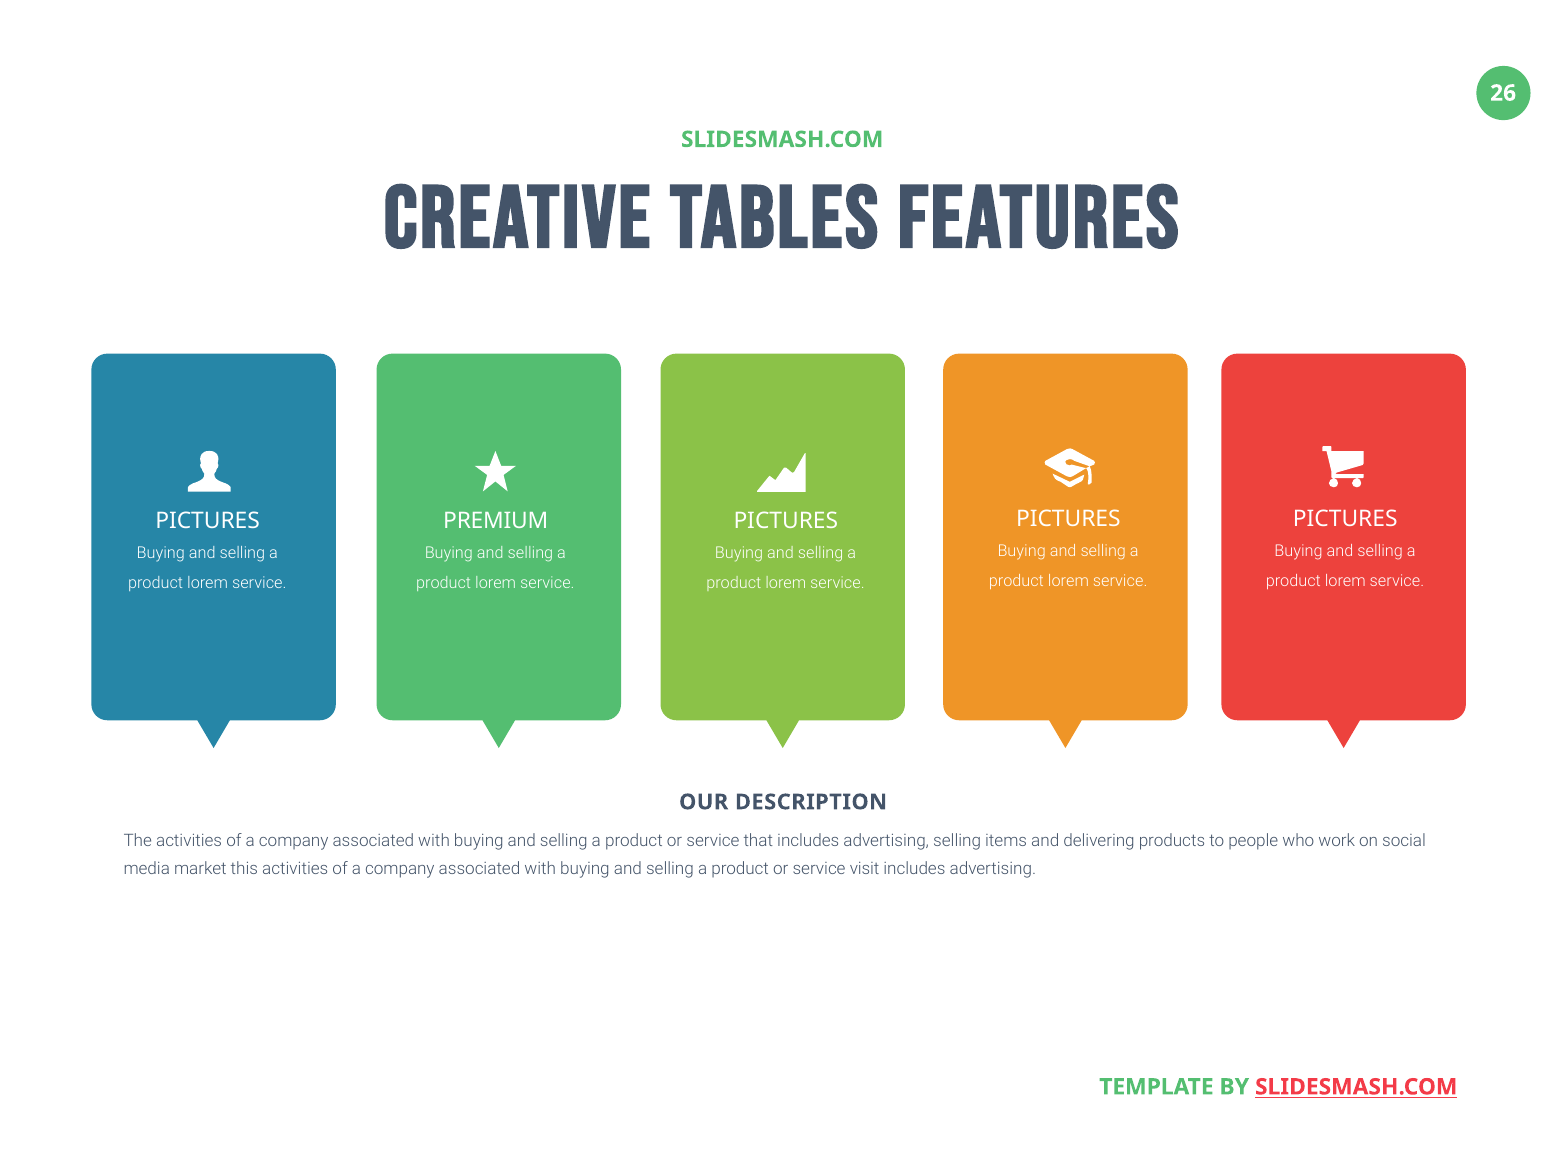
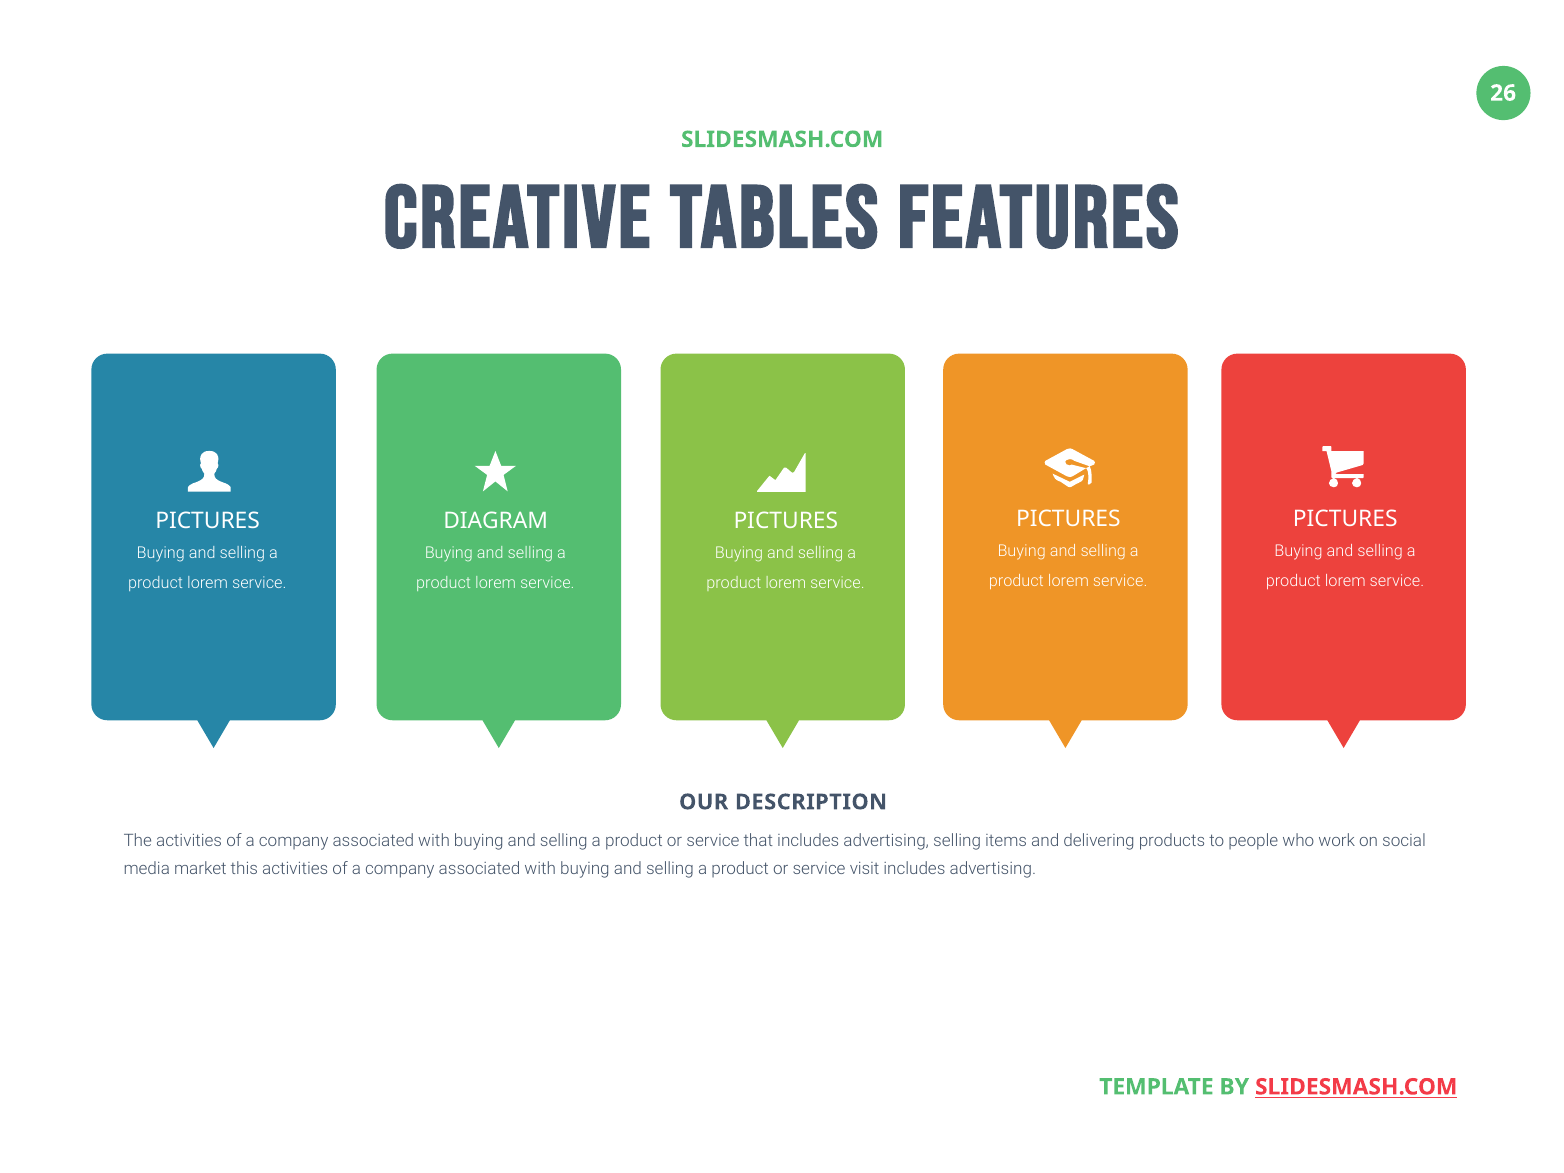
PREMIUM: PREMIUM -> DIAGRAM
